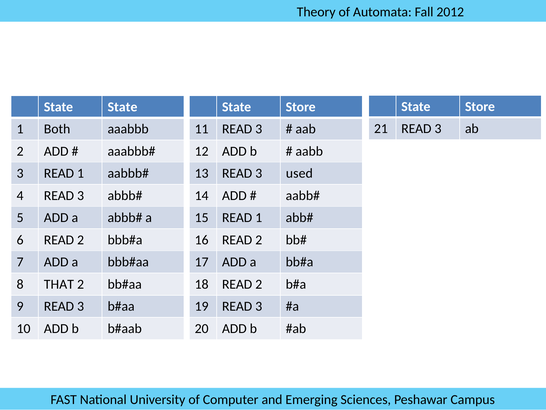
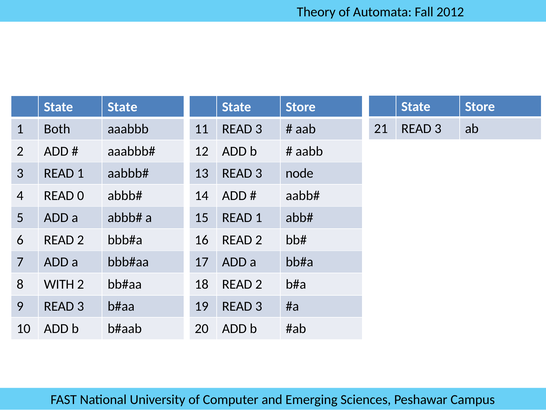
used: used -> node
4 READ 3: 3 -> 0
THAT: THAT -> WITH
